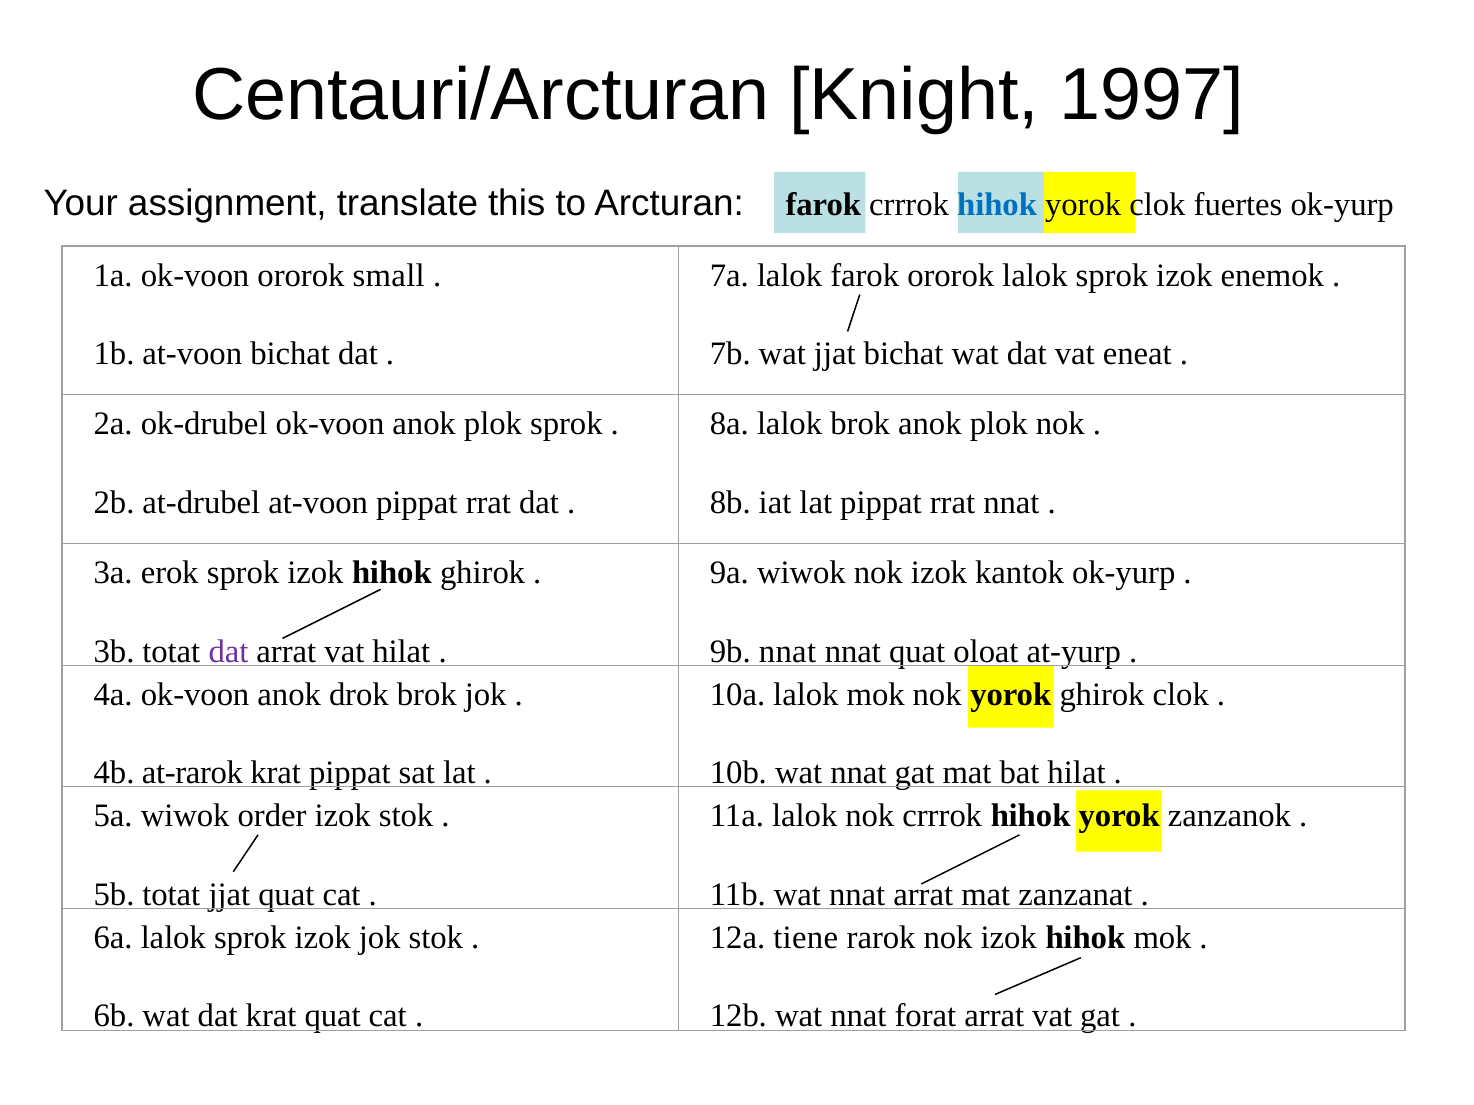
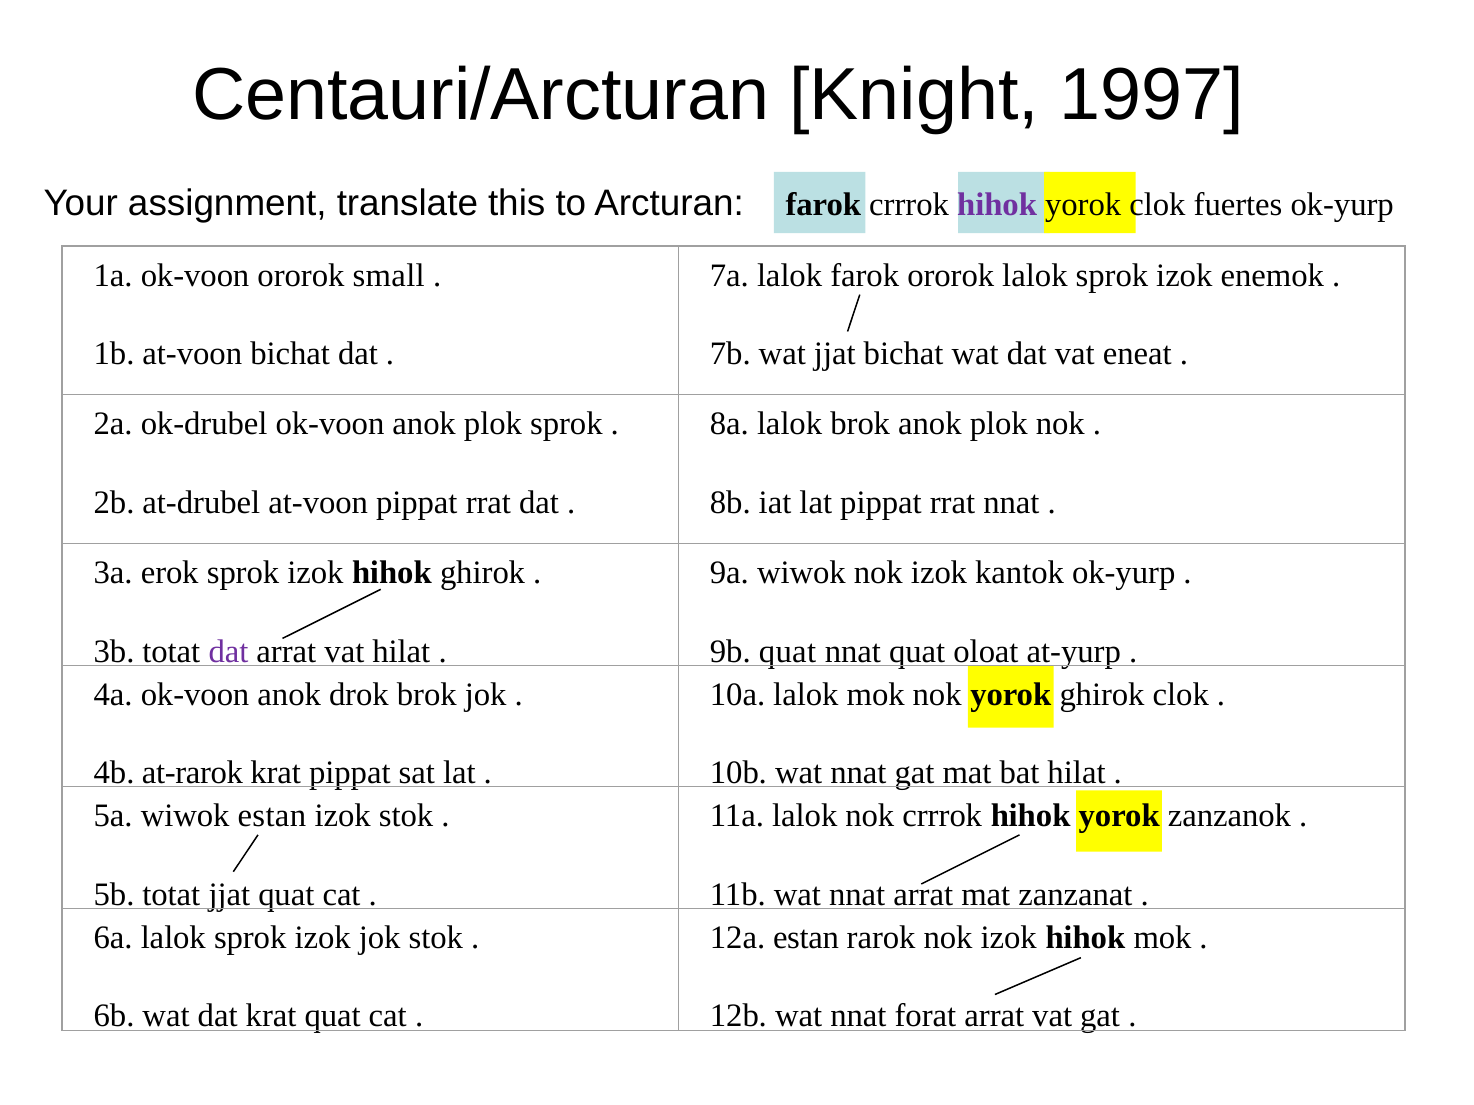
hihok at (997, 205) colour: blue -> purple
9b nnat: nnat -> quat
wiwok order: order -> estan
12a tiene: tiene -> estan
